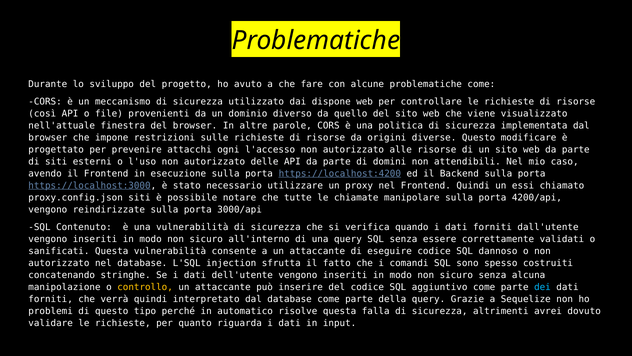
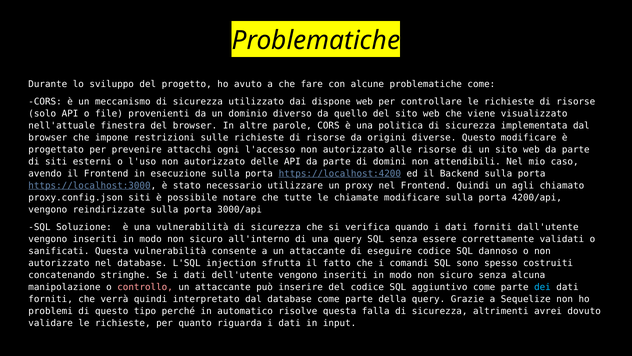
così: così -> solo
essi: essi -> agli
chiamate manipolare: manipolare -> modificare
Contenuto: Contenuto -> Soluzione
controllo colour: yellow -> pink
